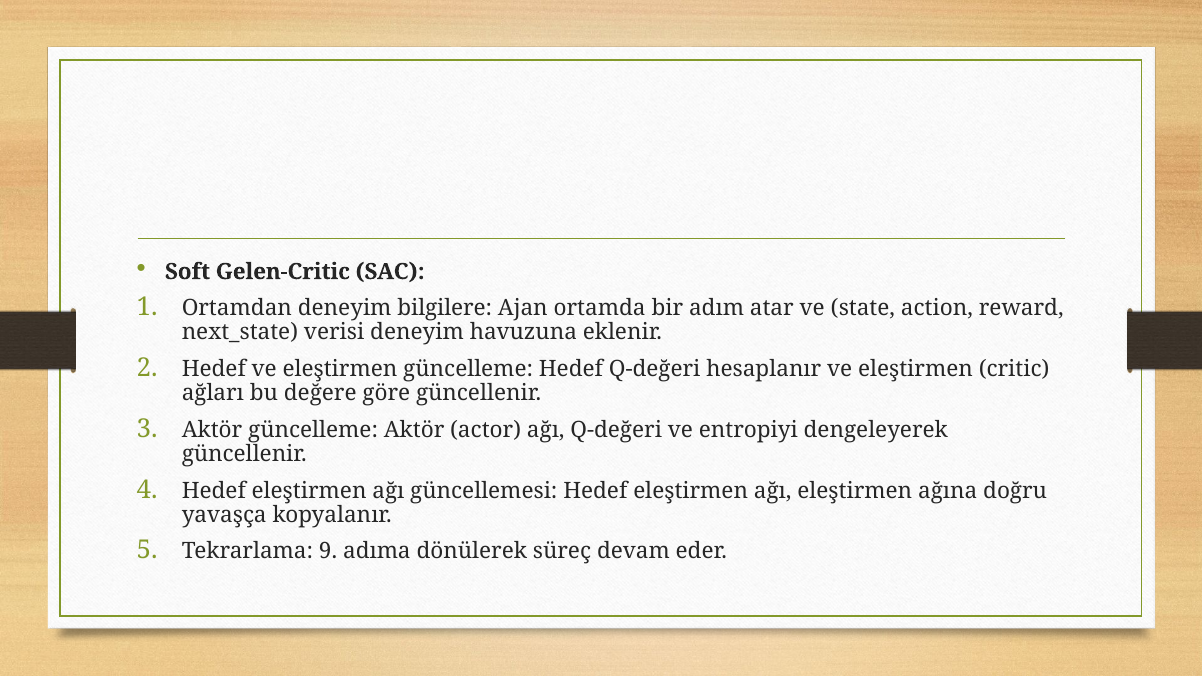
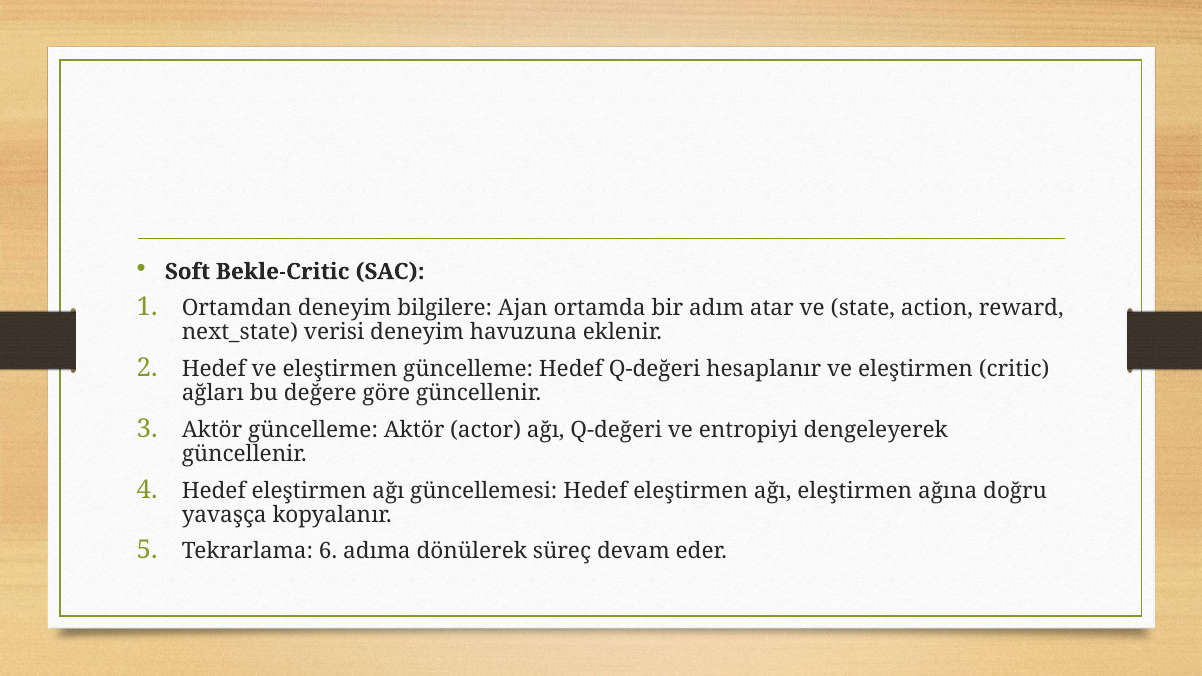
Gelen-Critic: Gelen-Critic -> Bekle-Critic
9: 9 -> 6
